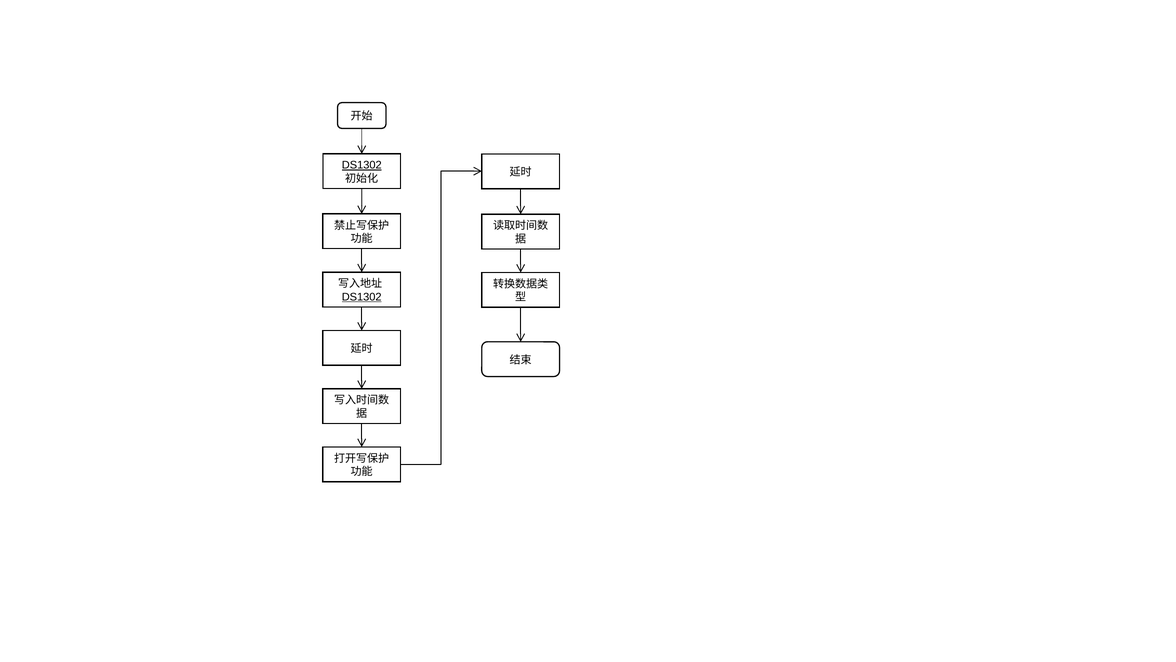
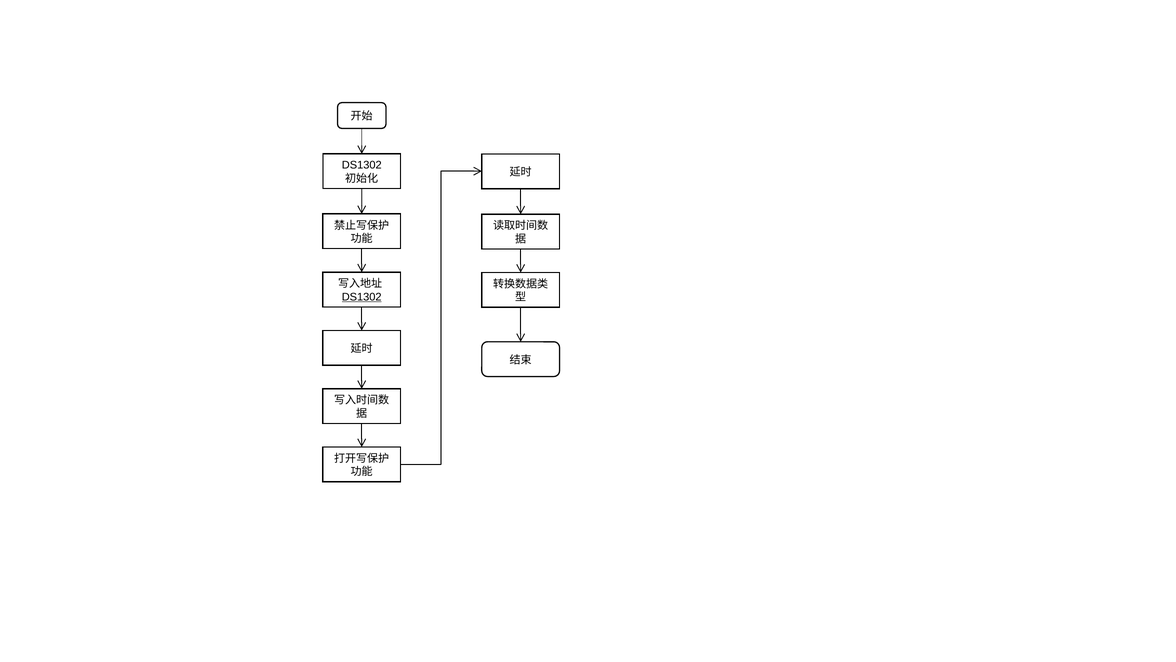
DS1302 at (362, 165) underline: present -> none
